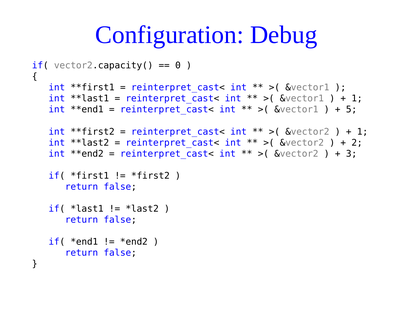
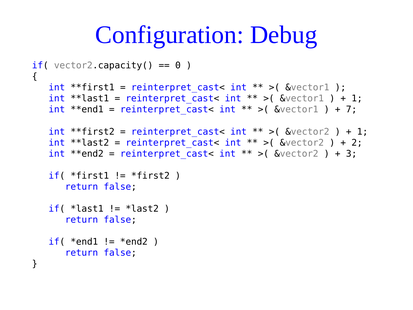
5: 5 -> 7
